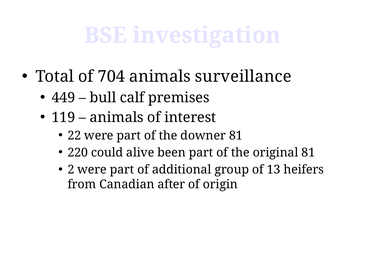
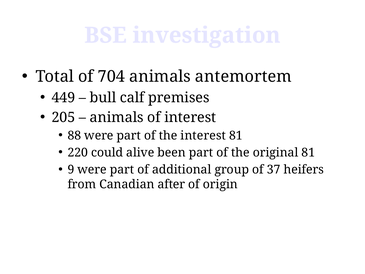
surveillance: surveillance -> antemortem
119: 119 -> 205
22: 22 -> 88
the downer: downer -> interest
2: 2 -> 9
13: 13 -> 37
